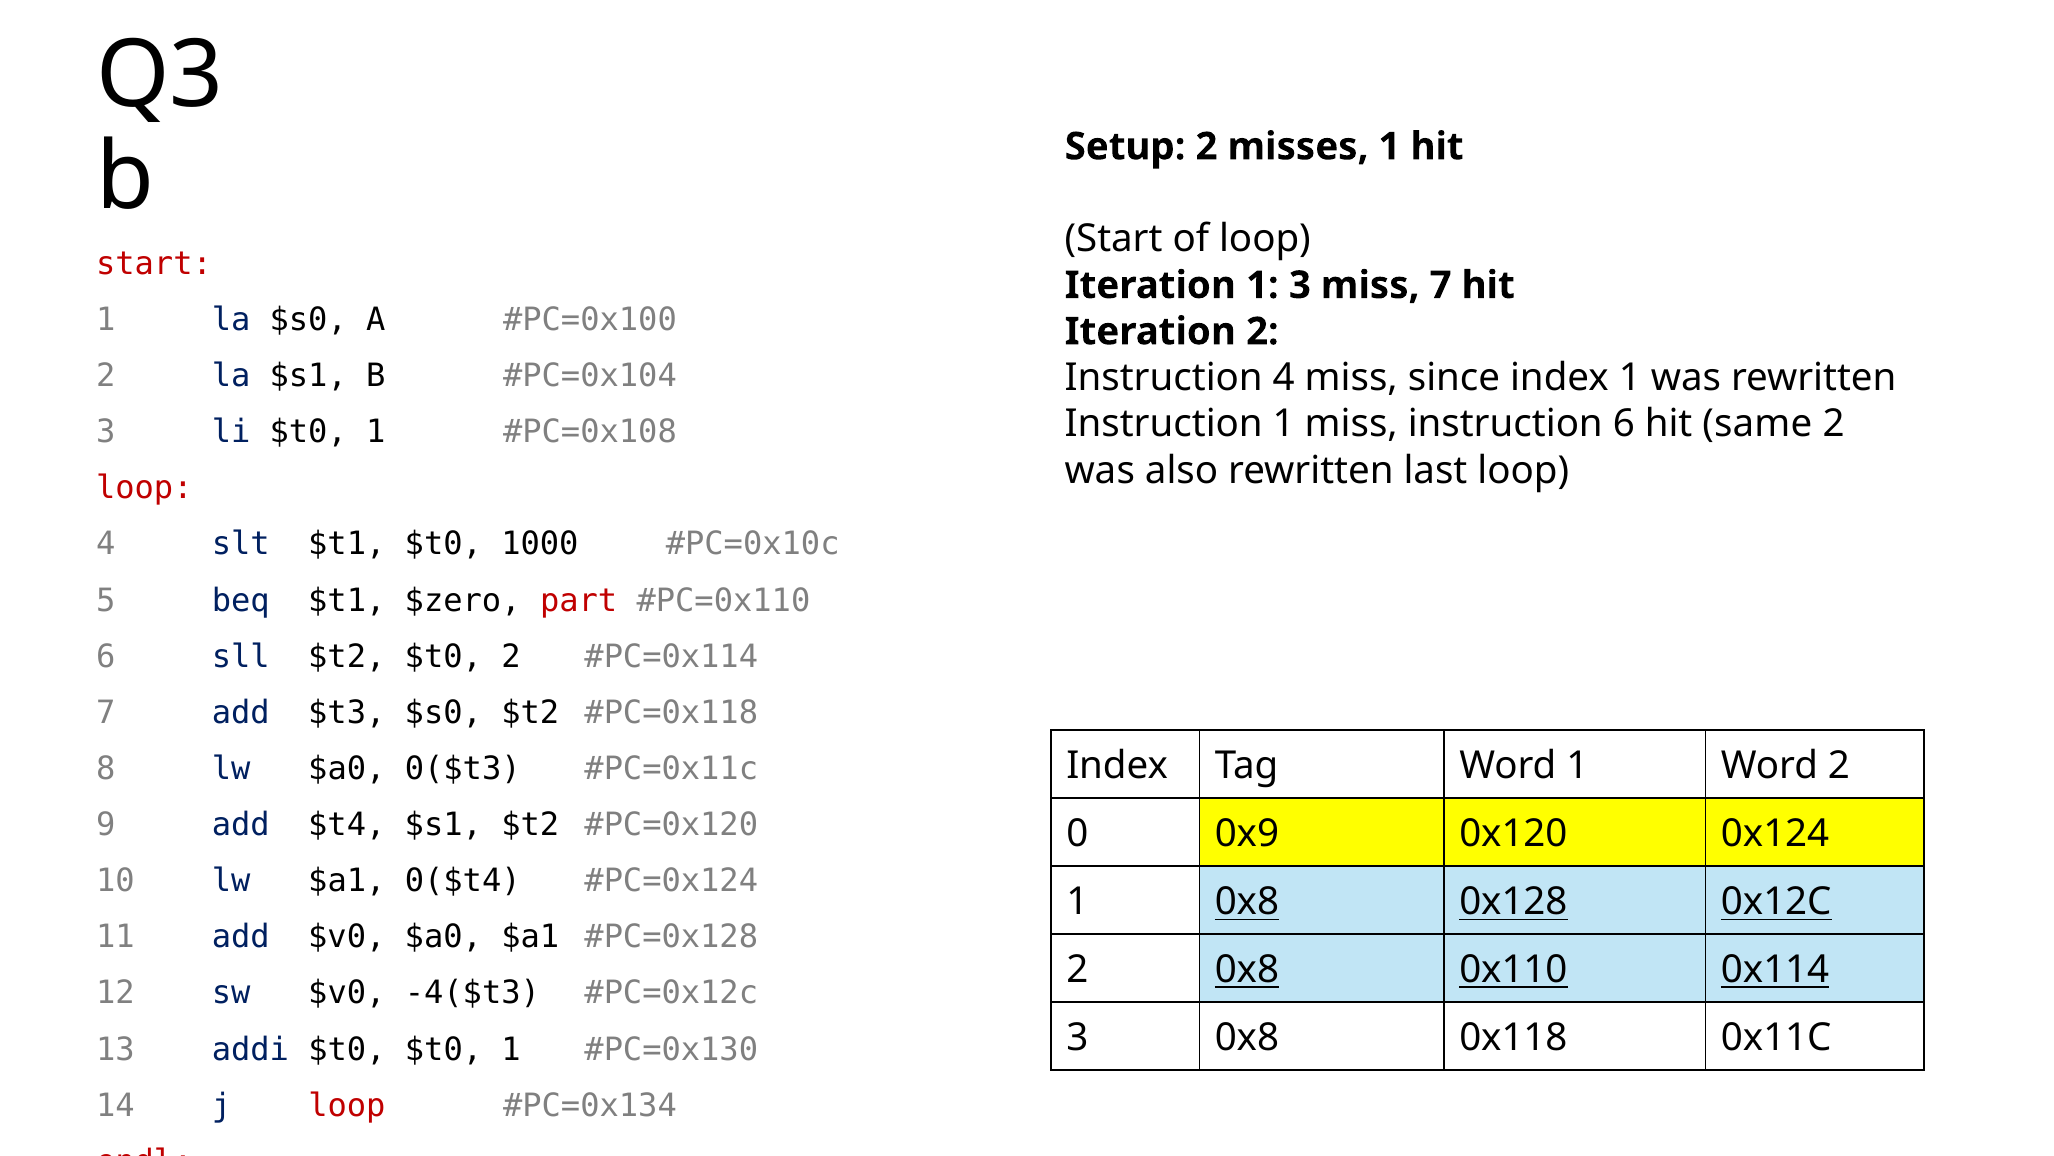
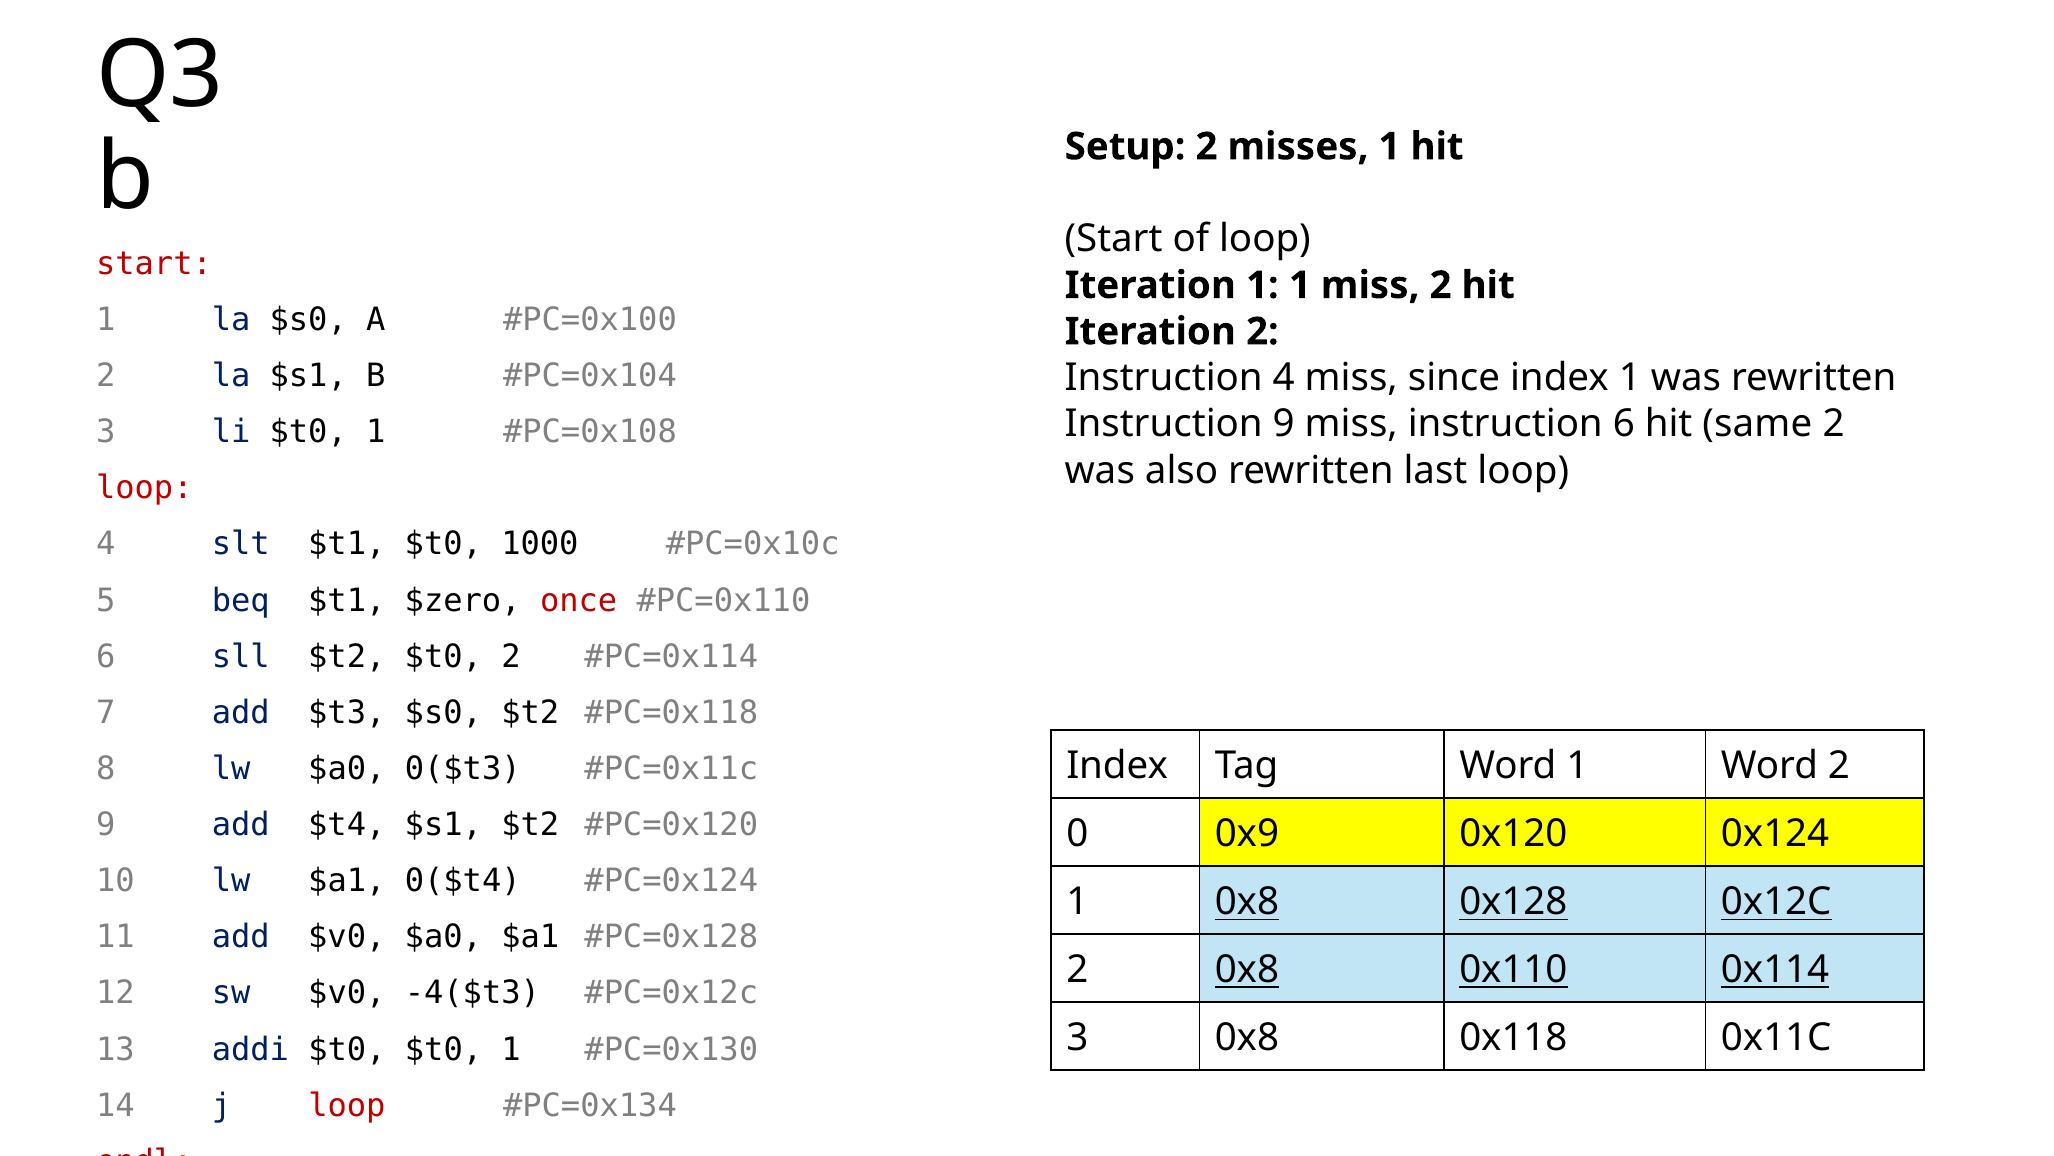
1 3: 3 -> 1
miss 7: 7 -> 2
Instruction 1: 1 -> 9
part: part -> once
